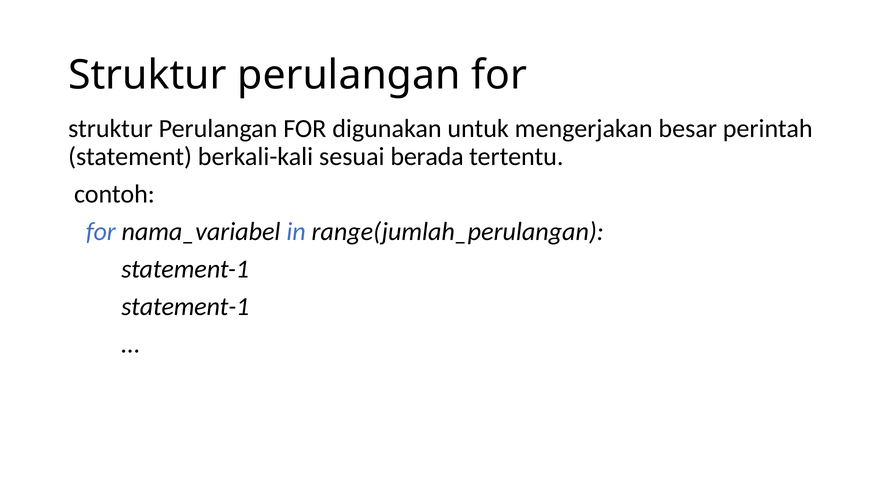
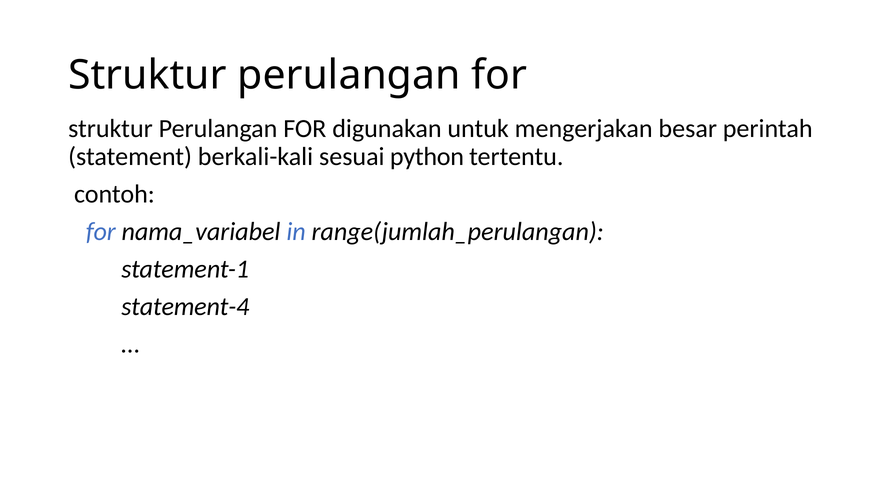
berada: berada -> python
statement-1 at (185, 307): statement-1 -> statement-4
